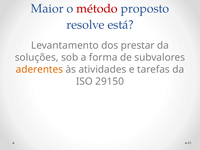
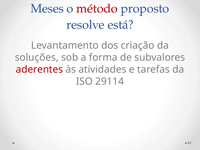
Maior: Maior -> Meses
prestar: prestar -> criação
aderentes colour: orange -> red
29150: 29150 -> 29114
